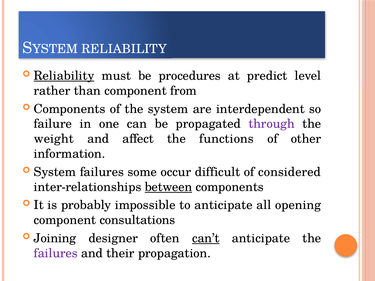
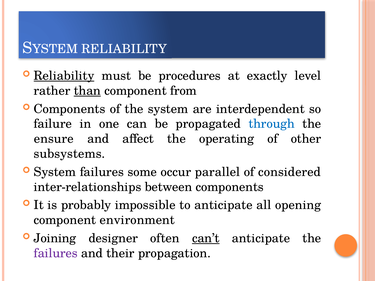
predict: predict -> exactly
than underline: none -> present
through colour: purple -> blue
weight: weight -> ensure
functions: functions -> operating
information: information -> subsystems
difficult: difficult -> parallel
between underline: present -> none
consultations: consultations -> environment
